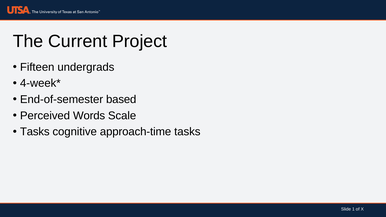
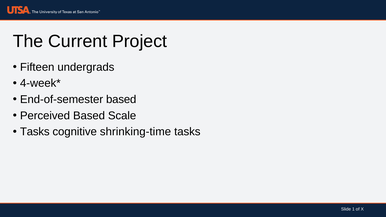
Perceived Words: Words -> Based
approach-time: approach-time -> shrinking-time
